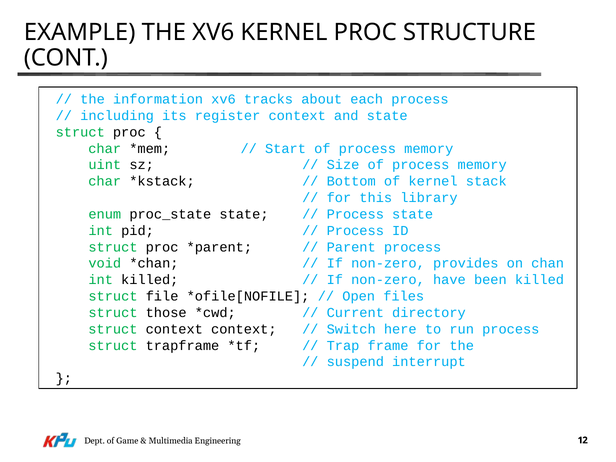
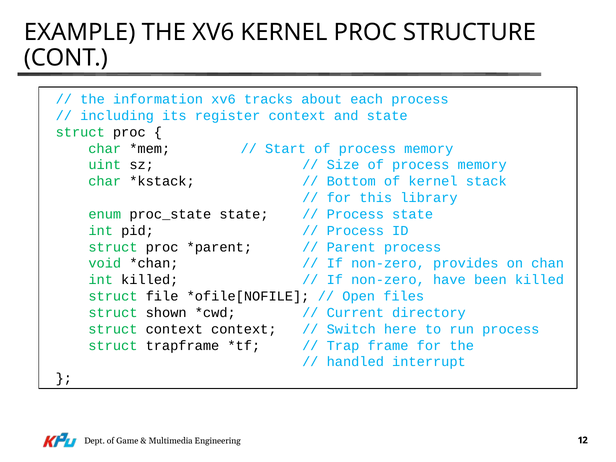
those: those -> shown
suspend: suspend -> handled
